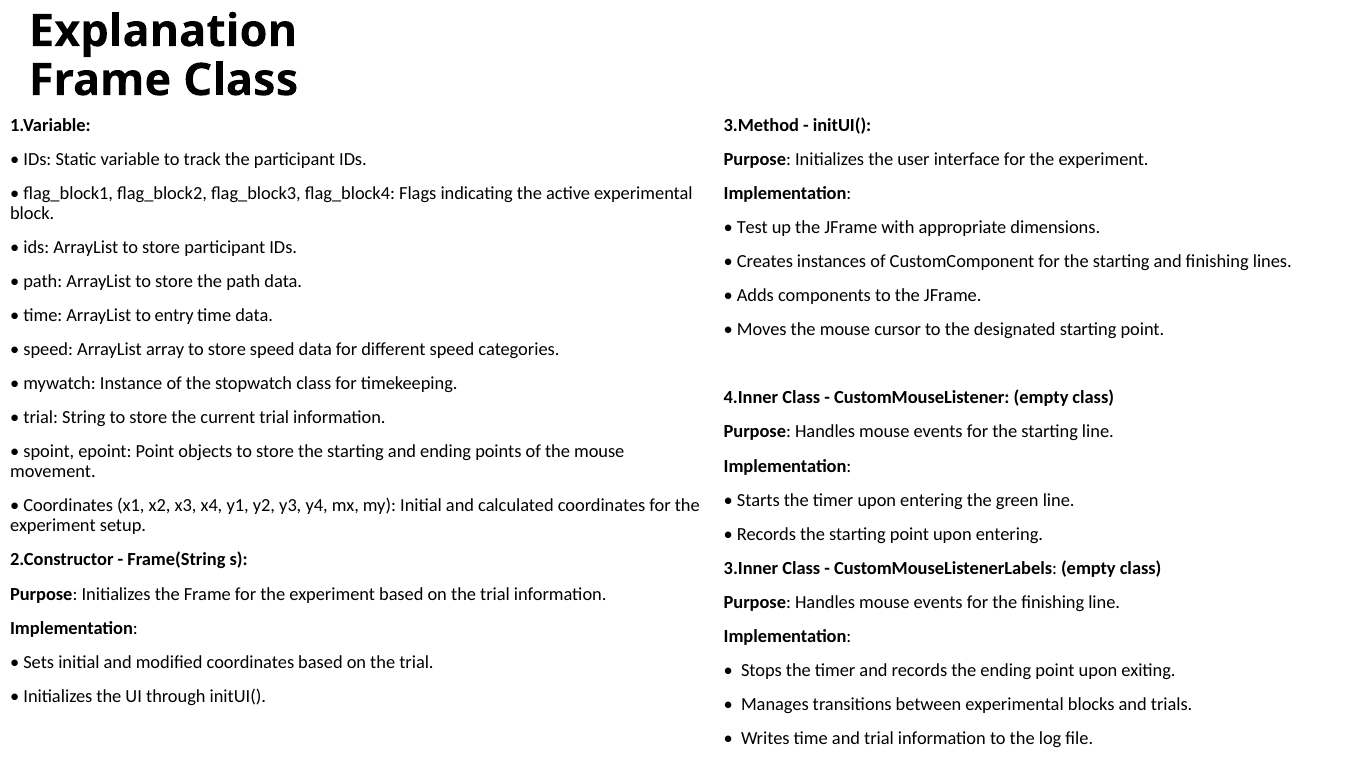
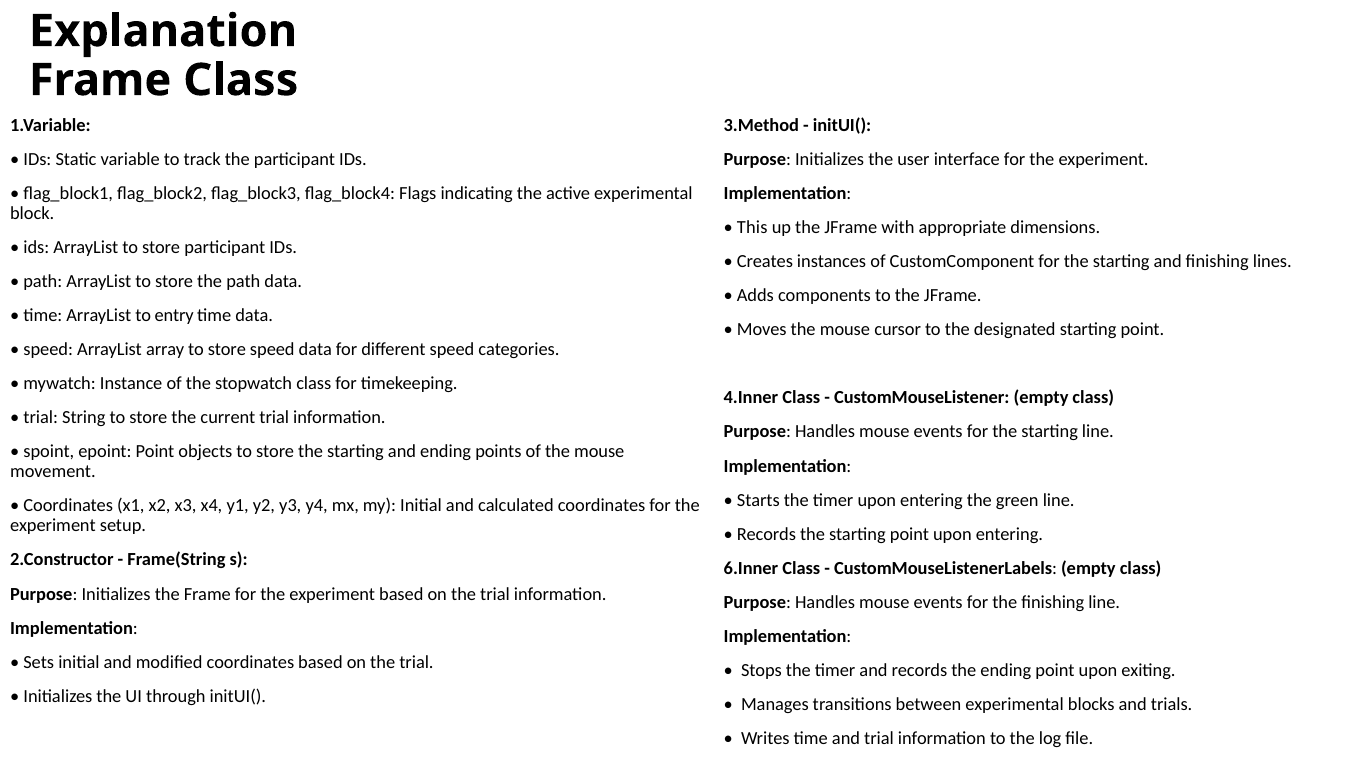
Test: Test -> This
3.Inner: 3.Inner -> 6.Inner
